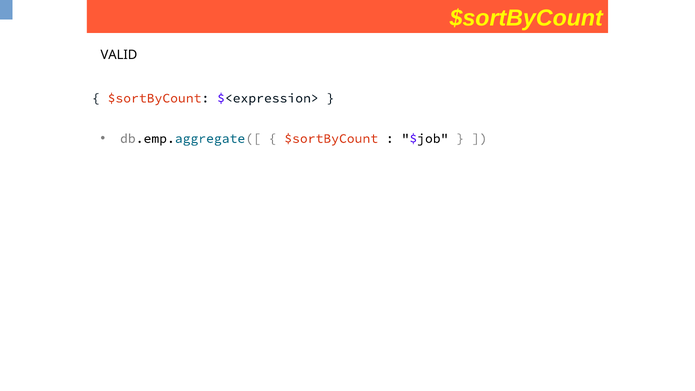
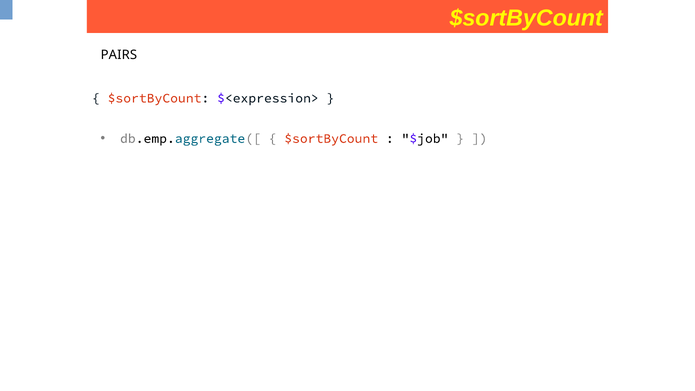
VALID: VALID -> PAIRS
